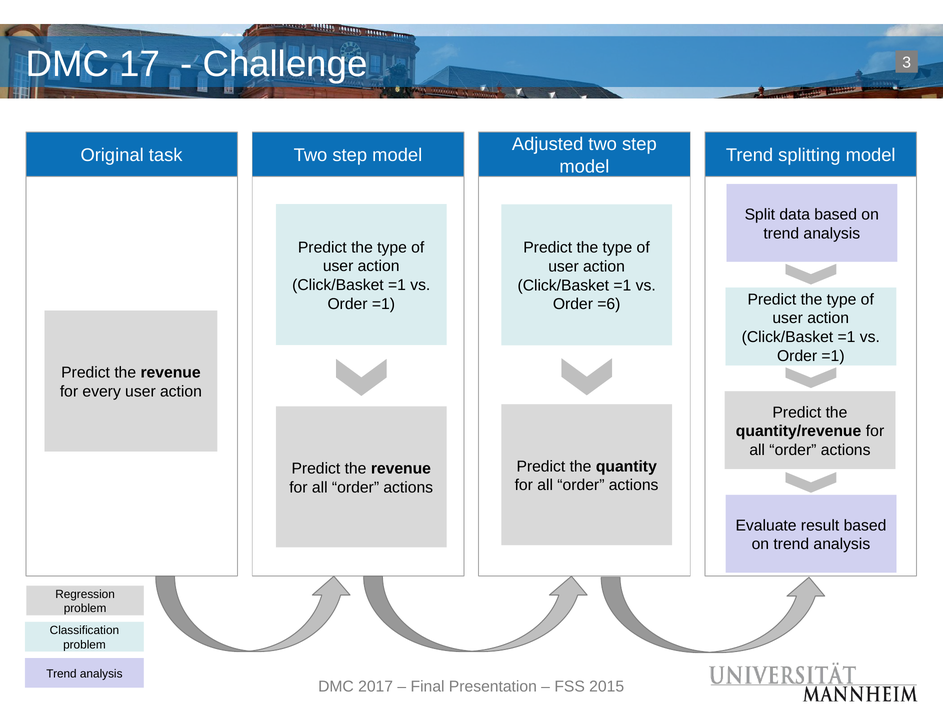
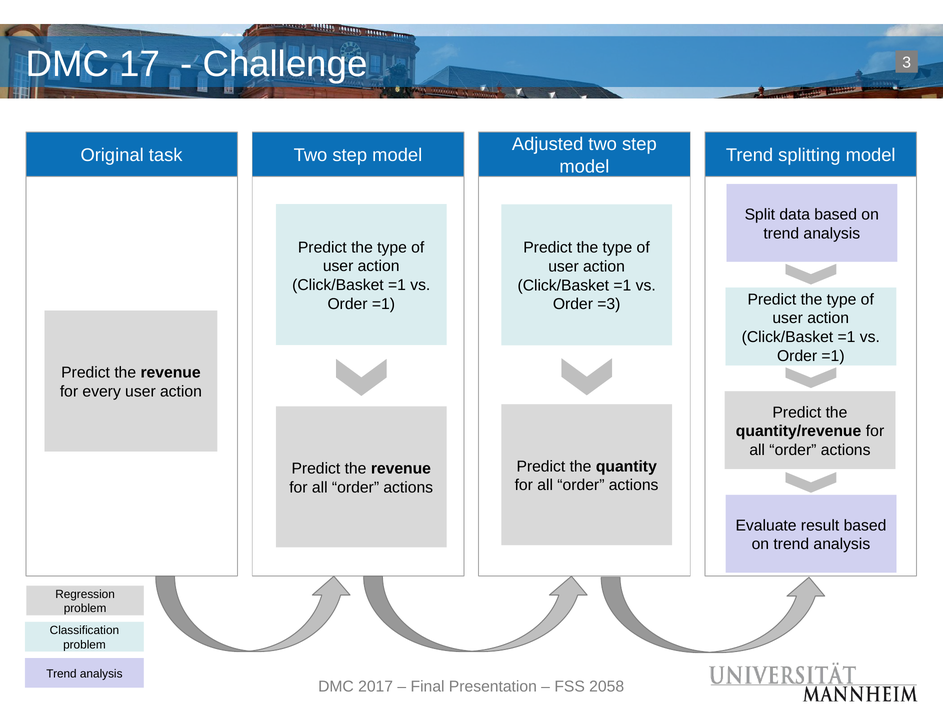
=6: =6 -> =3
2015: 2015 -> 2058
